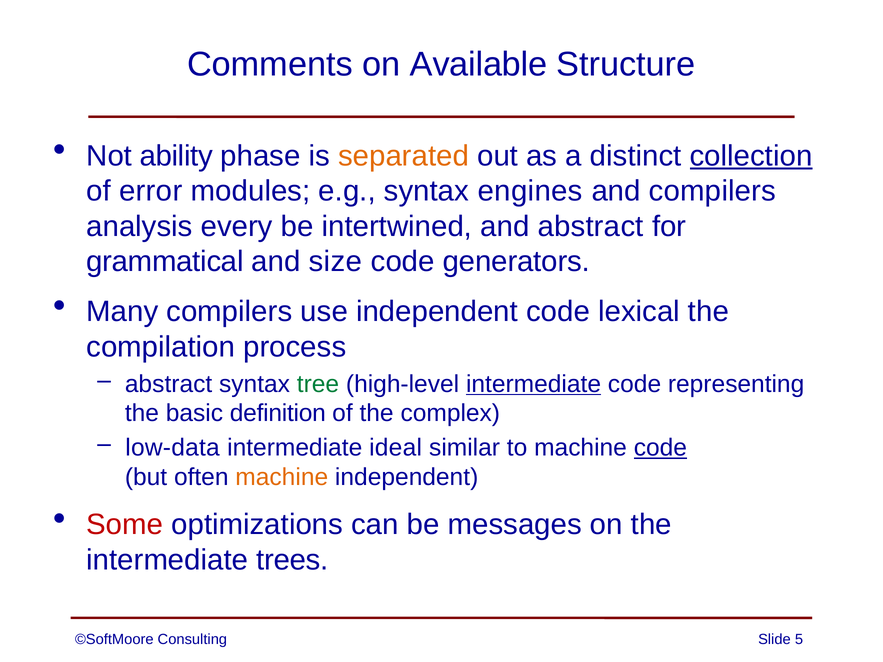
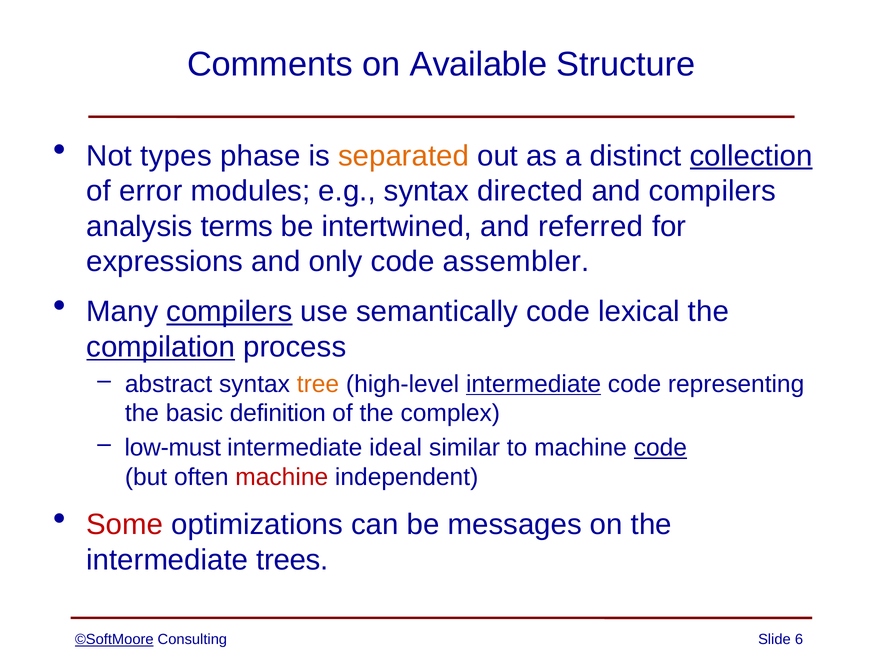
ability: ability -> types
engines: engines -> directed
every: every -> terms
and abstract: abstract -> referred
grammatical: grammatical -> expressions
size: size -> only
generators: generators -> assembler
compilers at (229, 312) underline: none -> present
use independent: independent -> semantically
compilation underline: none -> present
tree colour: green -> orange
low-data: low-data -> low-must
machine at (282, 477) colour: orange -> red
©SoftMoore underline: none -> present
5: 5 -> 6
